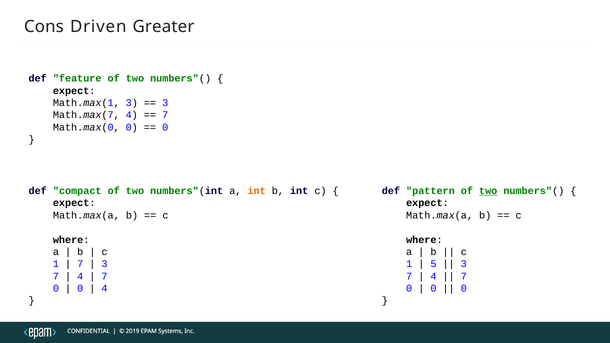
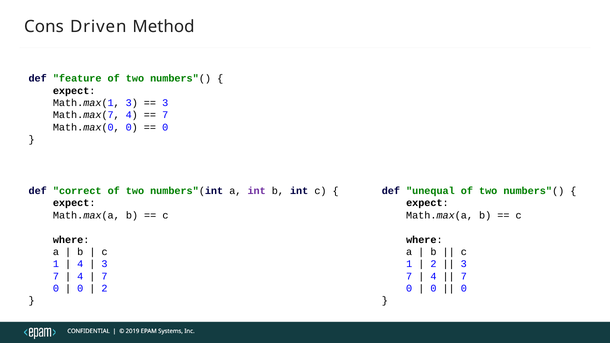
Greater: Greater -> Method
compact: compact -> correct
int at (257, 191) colour: orange -> purple
pattern: pattern -> unequal
two at (488, 191) underline: present -> none
7 at (80, 264): 7 -> 4
5 at (433, 264): 5 -> 2
4 at (104, 289): 4 -> 2
